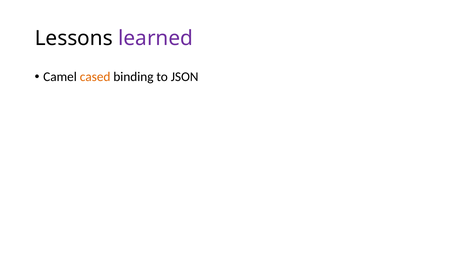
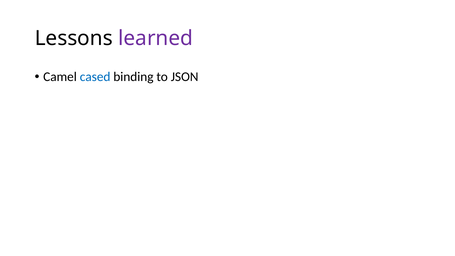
cased colour: orange -> blue
